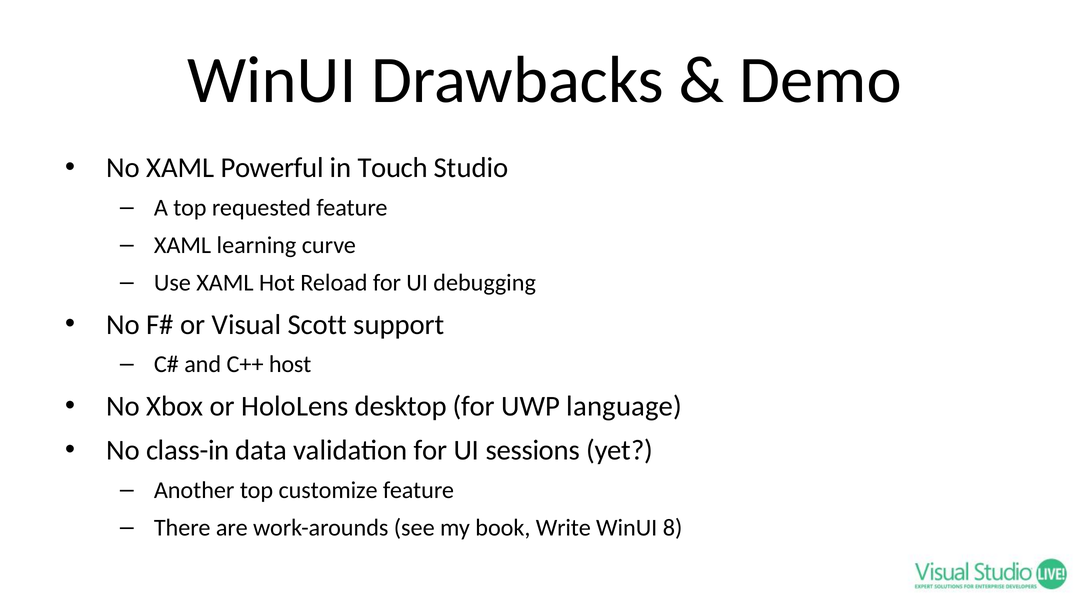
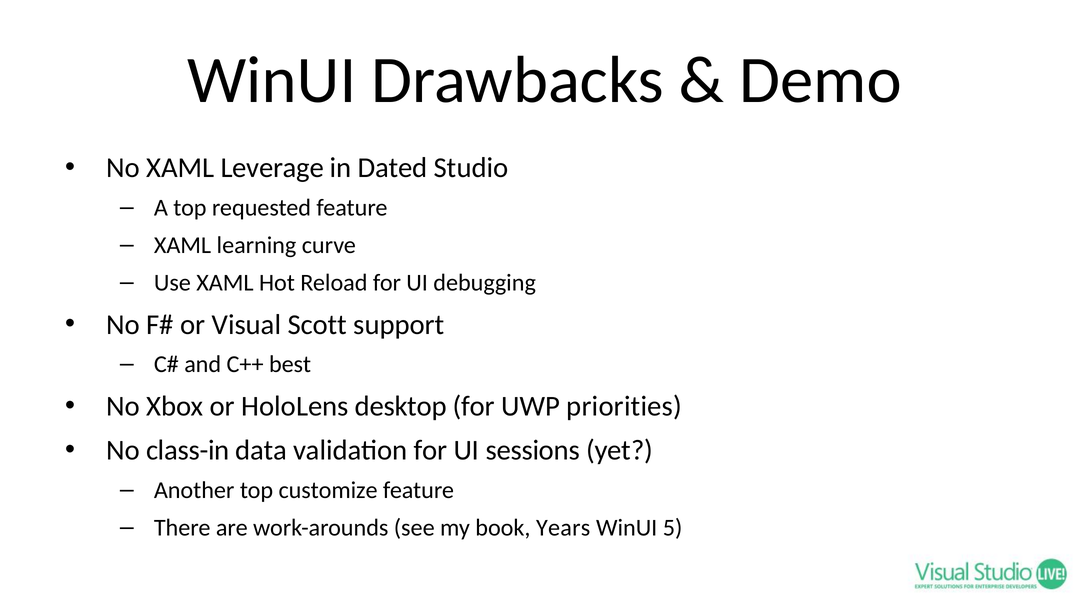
Powerful: Powerful -> Leverage
Touch: Touch -> Dated
host: host -> best
language: language -> priorities
Write: Write -> Years
8: 8 -> 5
